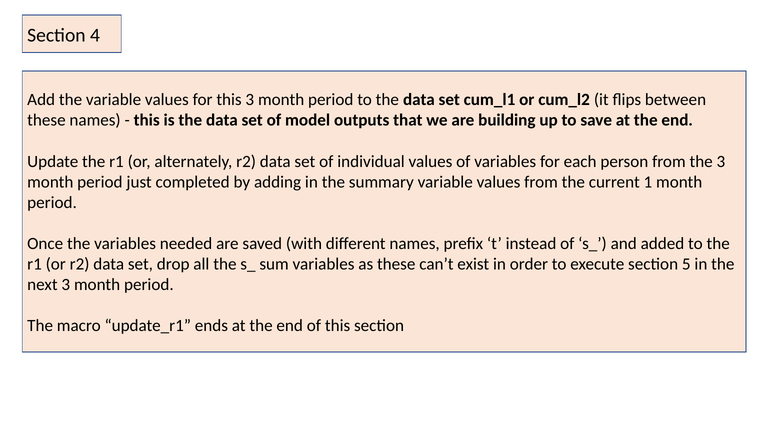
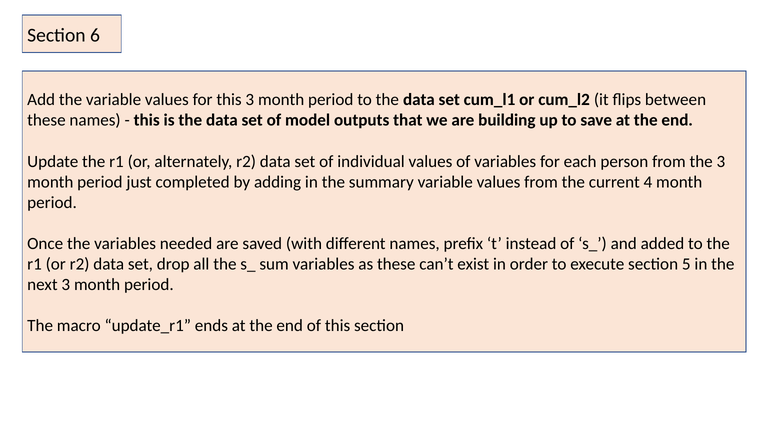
4: 4 -> 6
1: 1 -> 4
